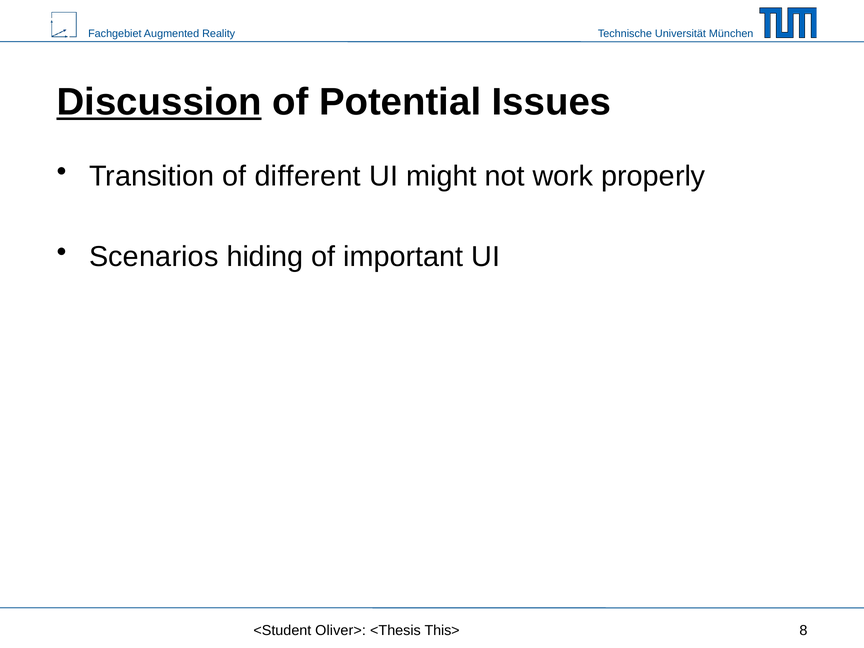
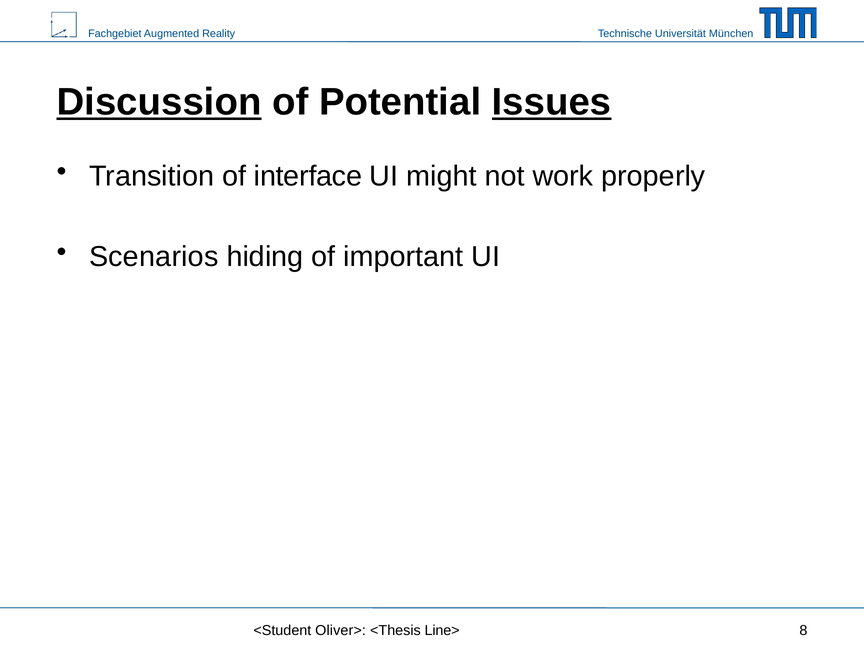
Issues underline: none -> present
different: different -> interface
This>: This> -> Line>
